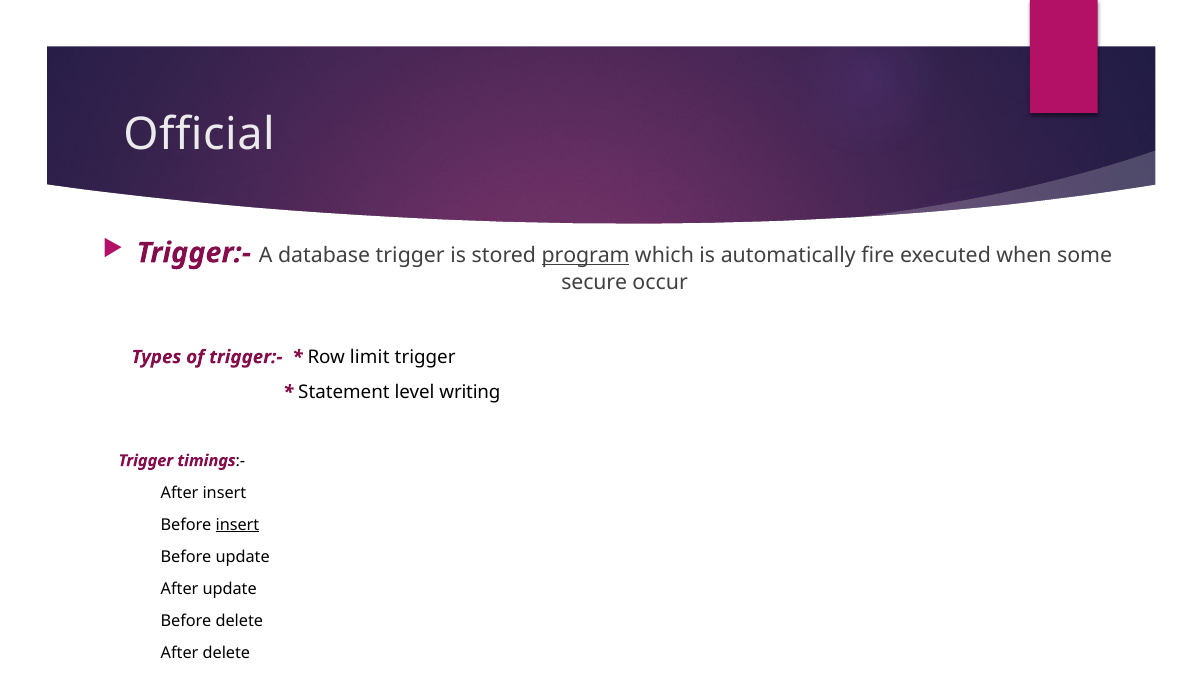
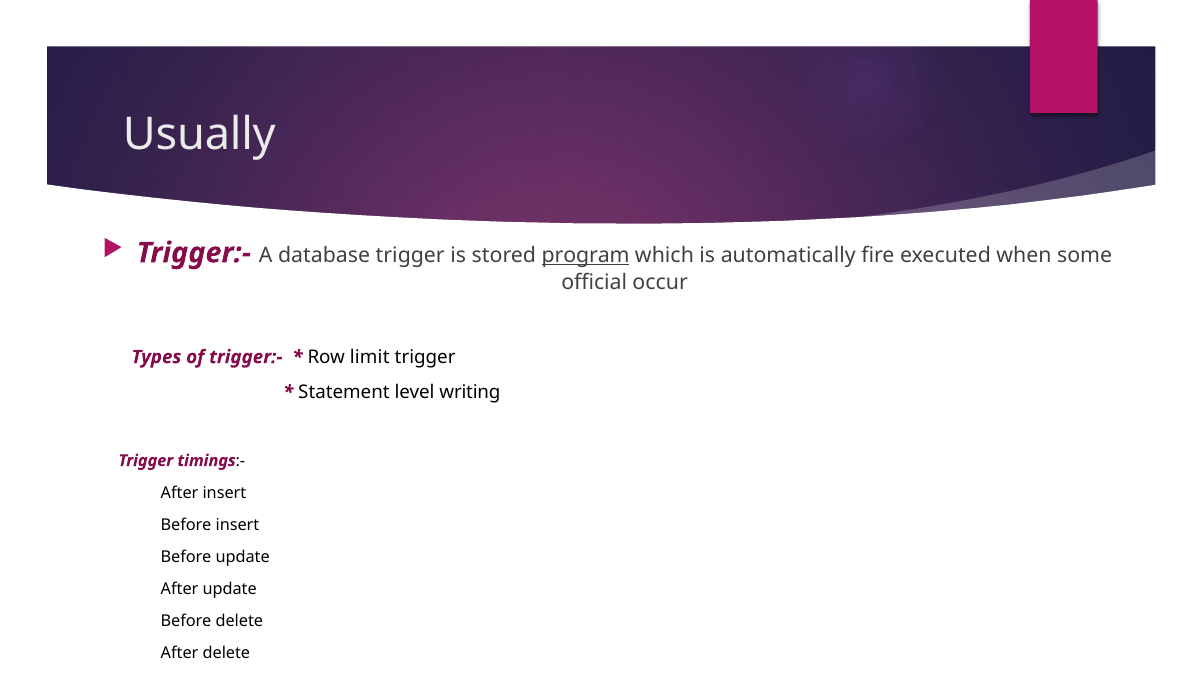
Official: Official -> Usually
secure: secure -> official
insert at (237, 525) underline: present -> none
